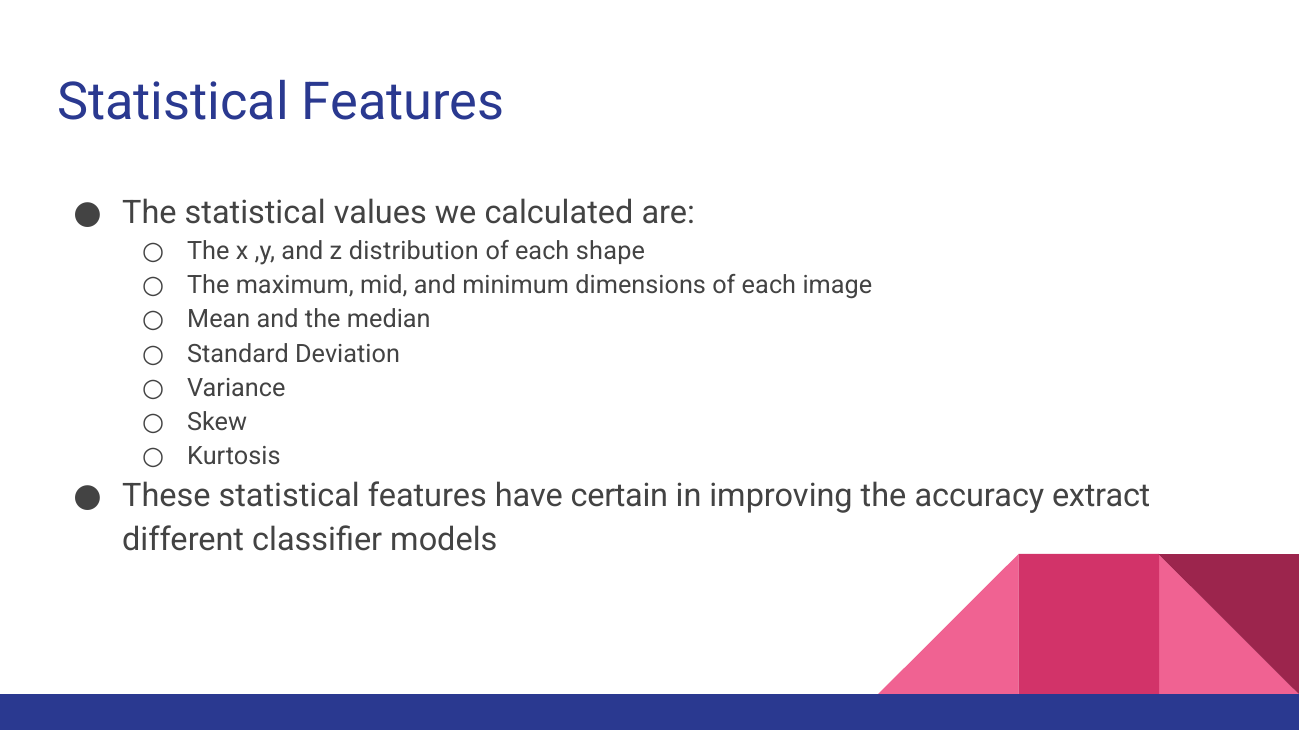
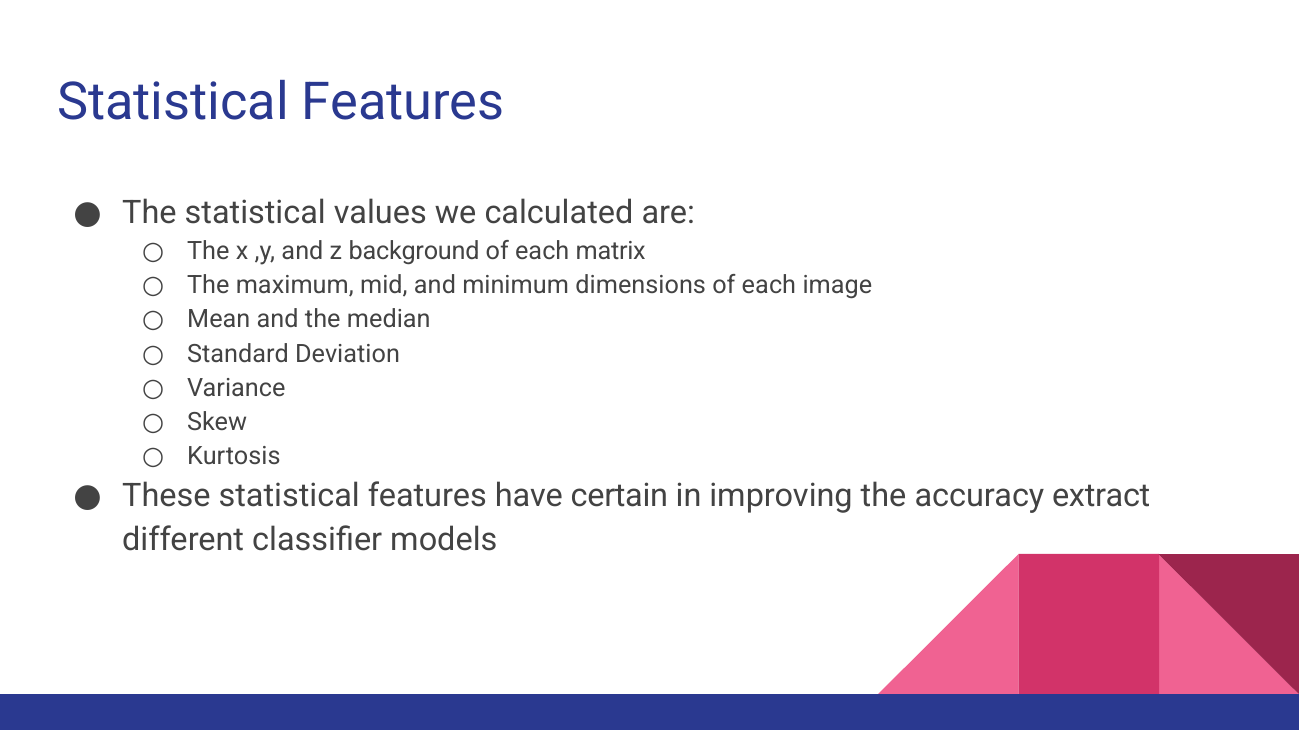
distribution: distribution -> background
shape: shape -> matrix
